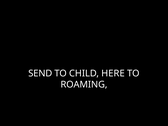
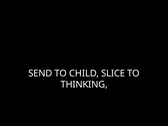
HERE: HERE -> SLICE
ROAMING: ROAMING -> THINKING
